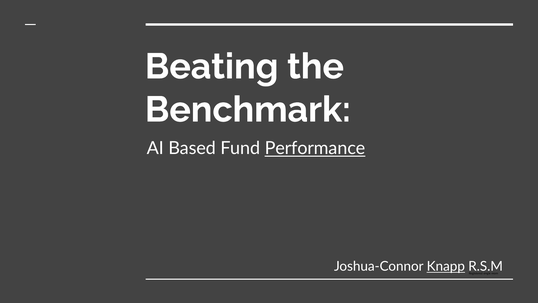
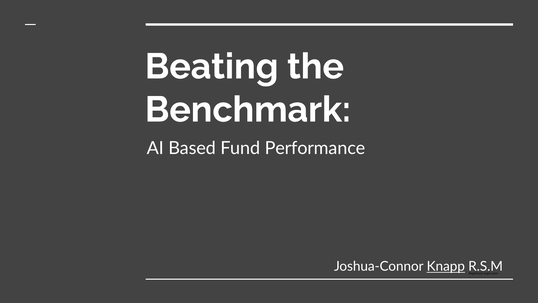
Performance underline: present -> none
